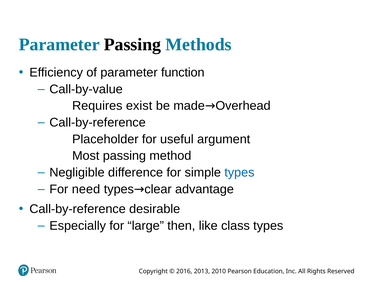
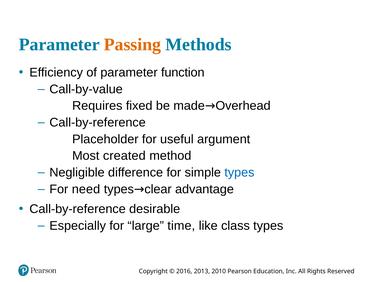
Passing at (132, 45) colour: black -> orange
exist: exist -> fixed
Most passing: passing -> created
then: then -> time
